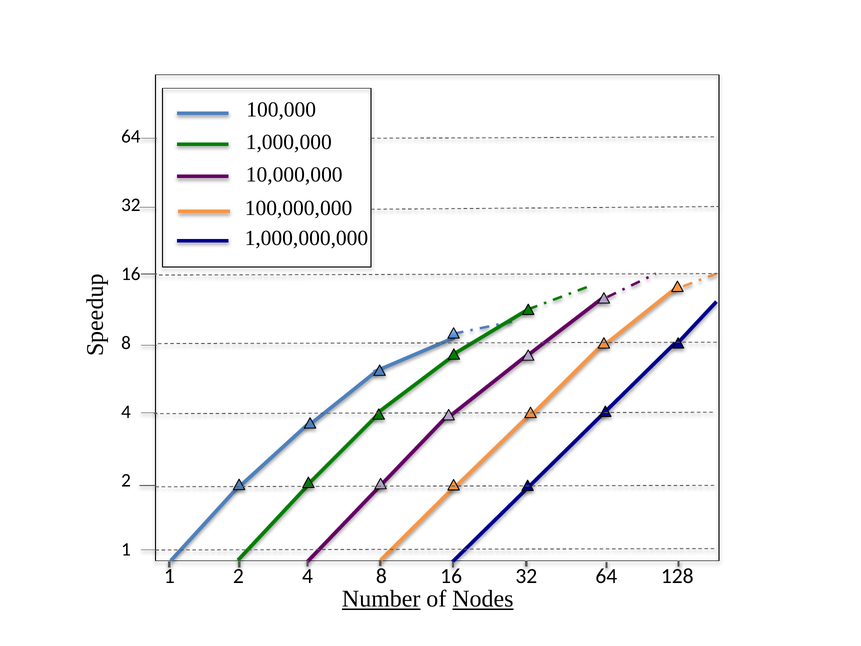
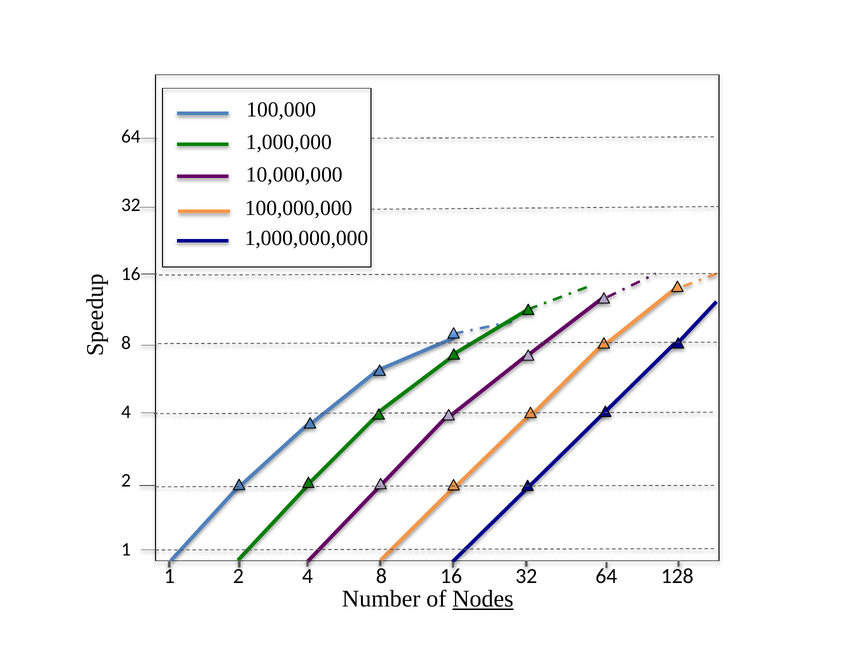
Number underline: present -> none
